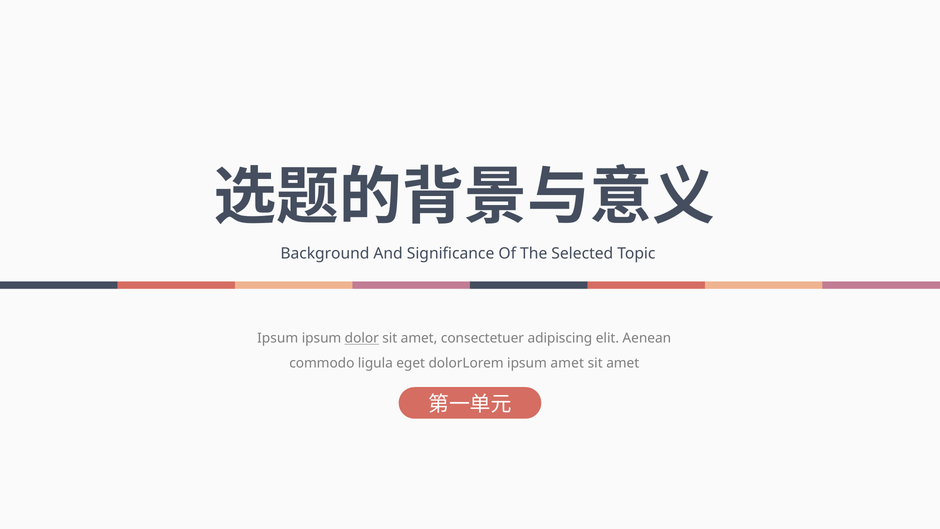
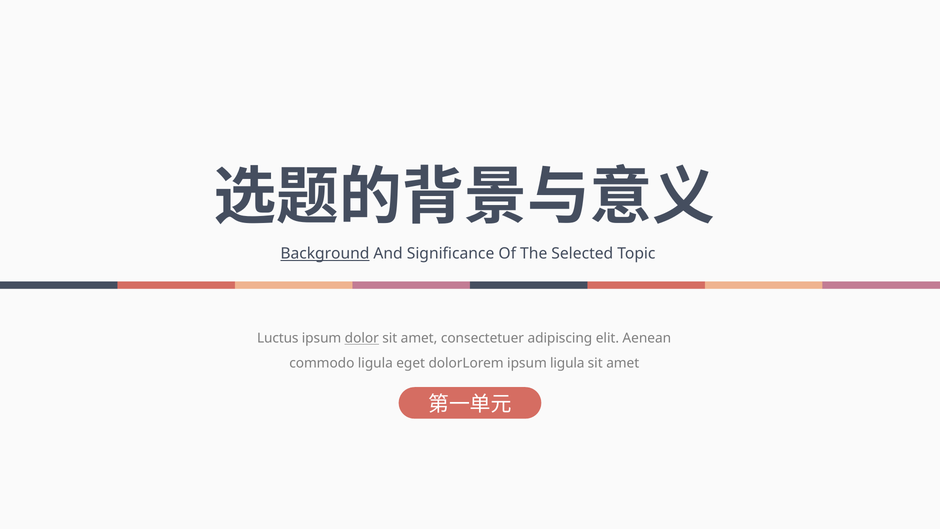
Background underline: none -> present
Ipsum at (278, 338): Ipsum -> Luctus
ipsum amet: amet -> ligula
